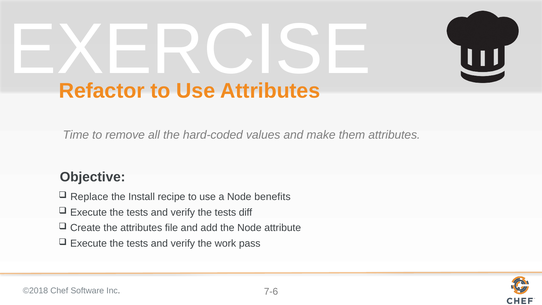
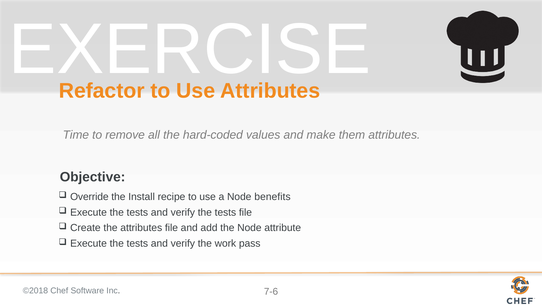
Replace: Replace -> Override
tests diff: diff -> file
